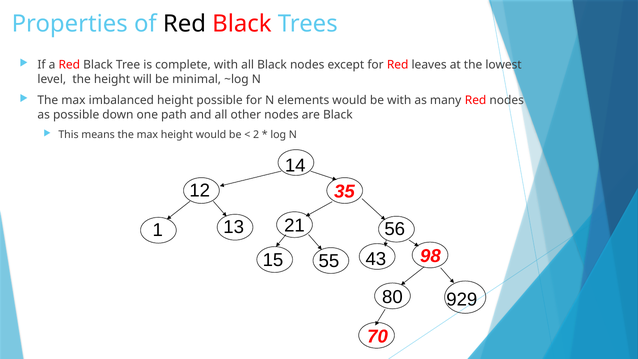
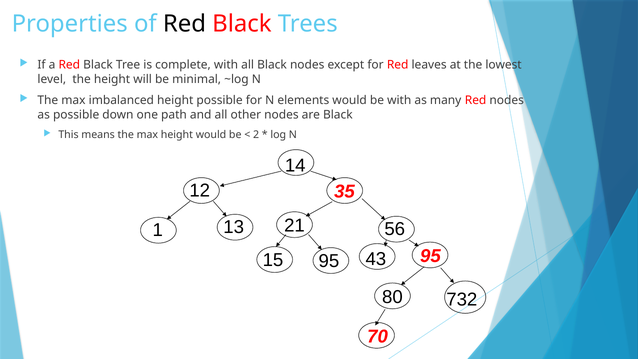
43 98: 98 -> 95
15 55: 55 -> 95
929: 929 -> 732
